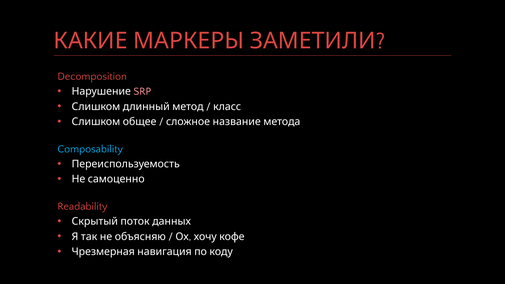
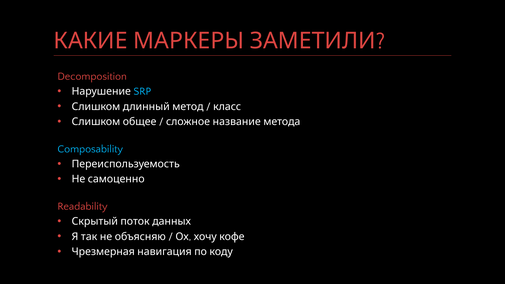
SRP colour: pink -> light blue
